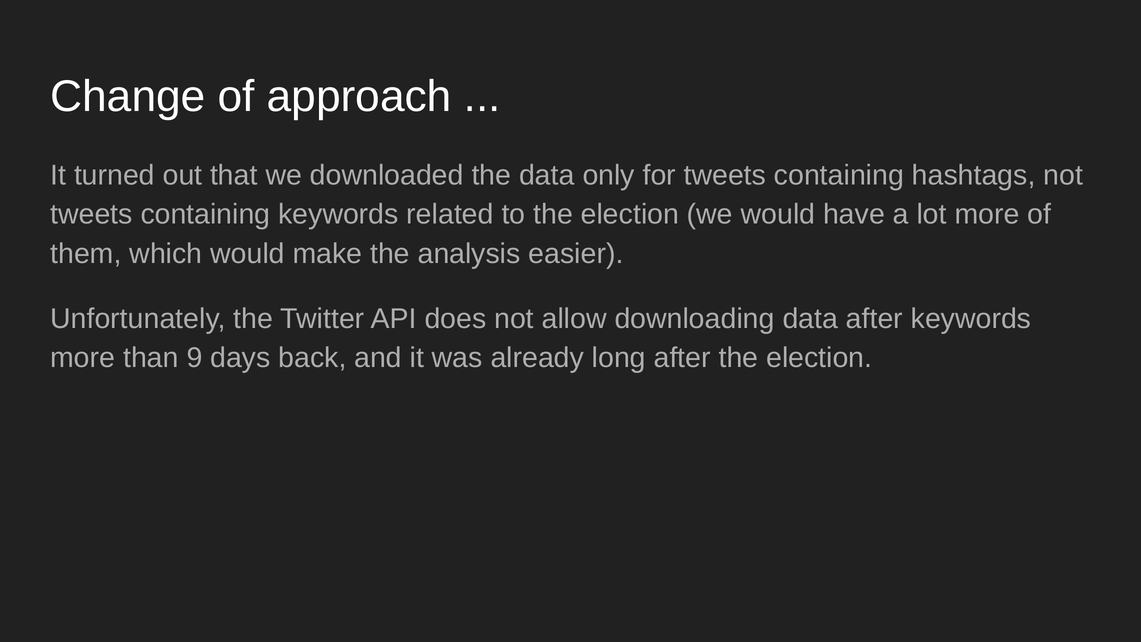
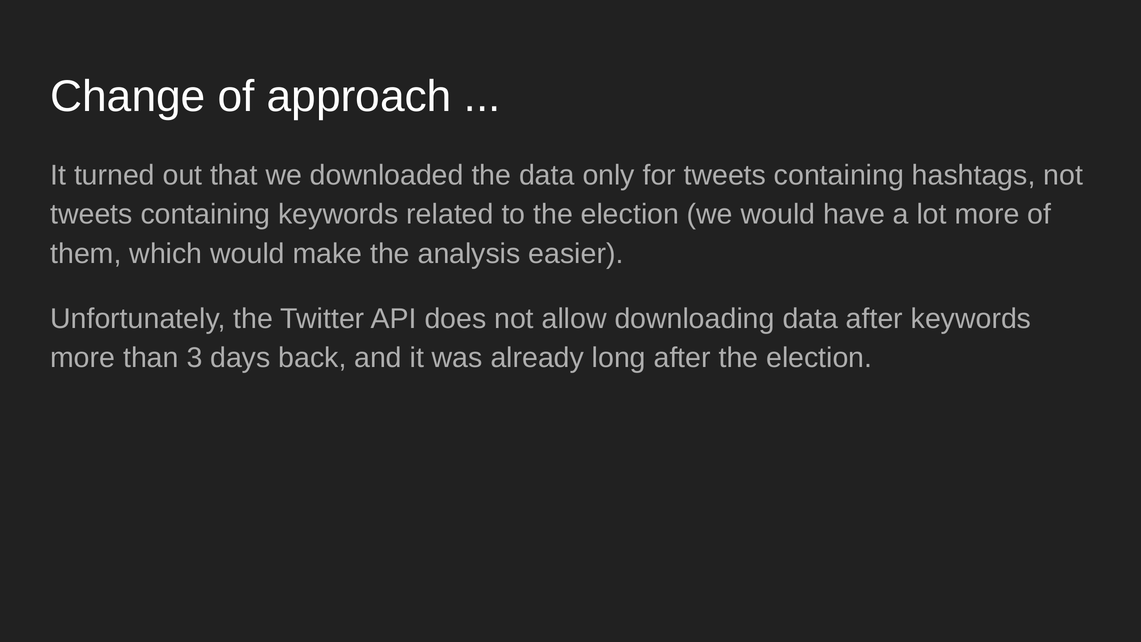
9: 9 -> 3
